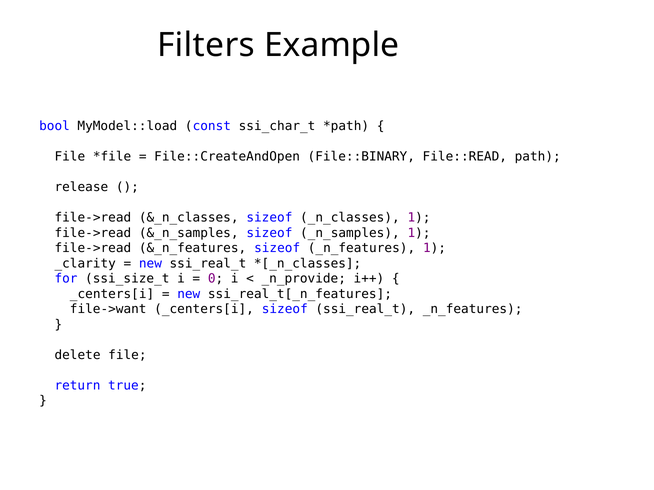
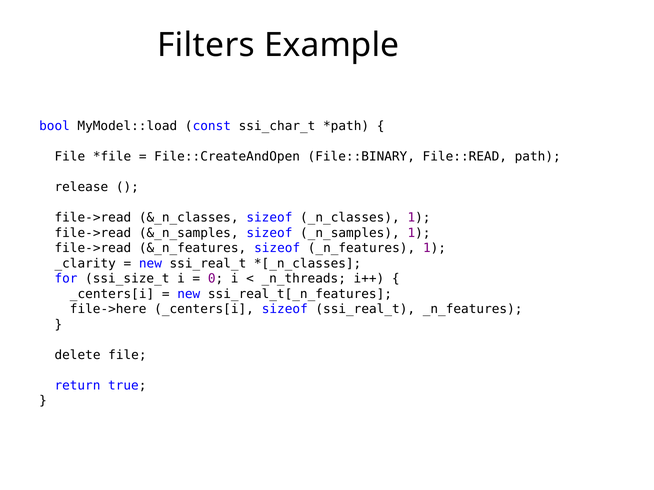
_n_provide: _n_provide -> _n_threads
file->want: file->want -> file->here
